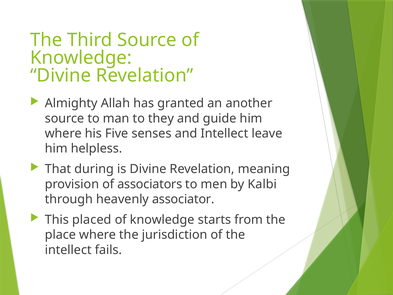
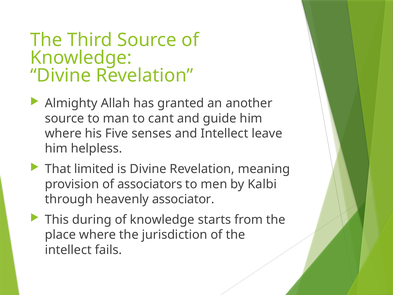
they: they -> cant
during: during -> limited
placed: placed -> during
